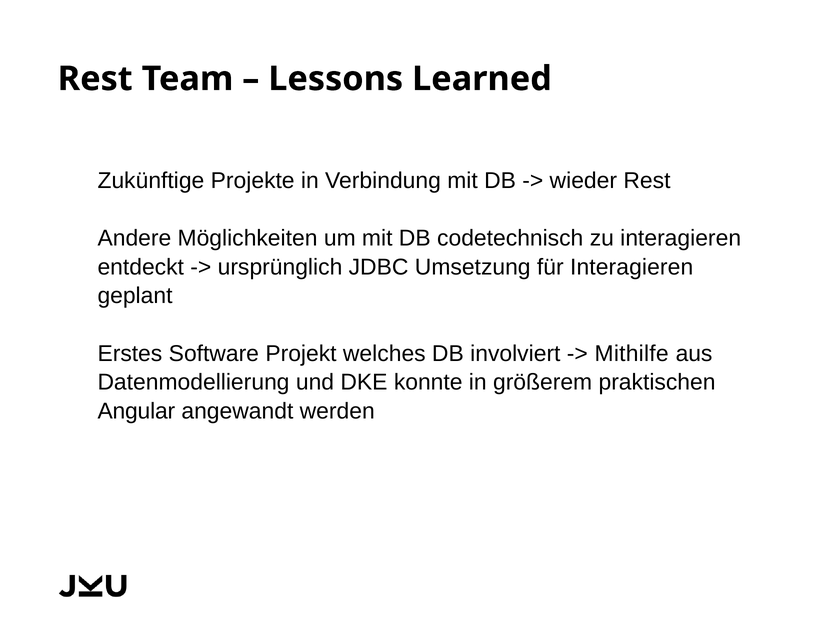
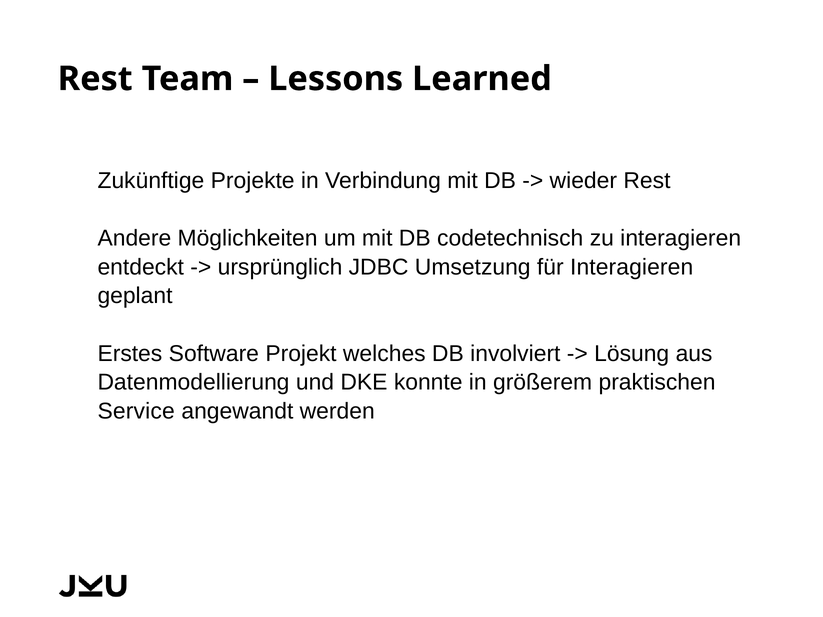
Mithilfe: Mithilfe -> Lösung
Angular: Angular -> Service
